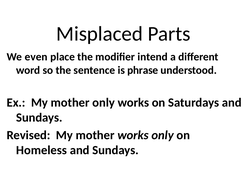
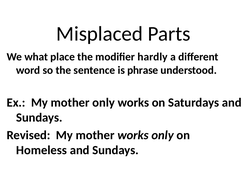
even: even -> what
intend: intend -> hardly
